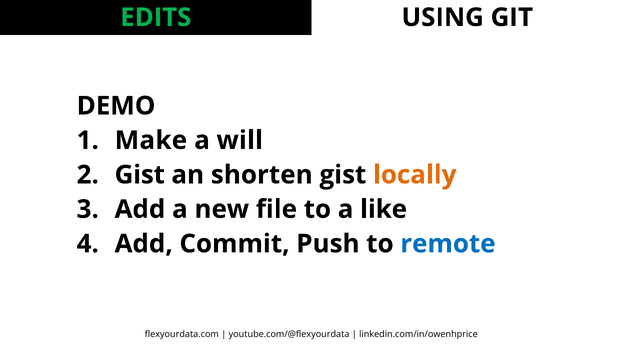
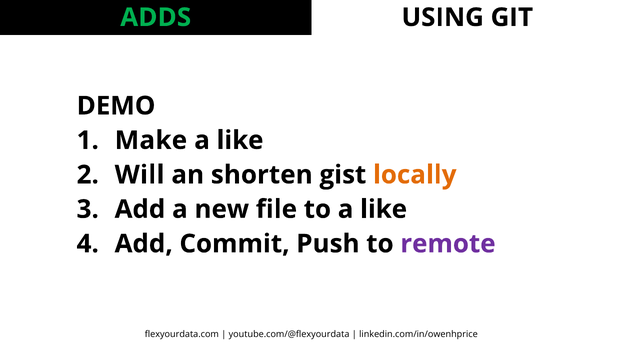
EDITS: EDITS -> ADDS
will at (240, 141): will -> like
Gist at (140, 175): Gist -> Will
remote colour: blue -> purple
